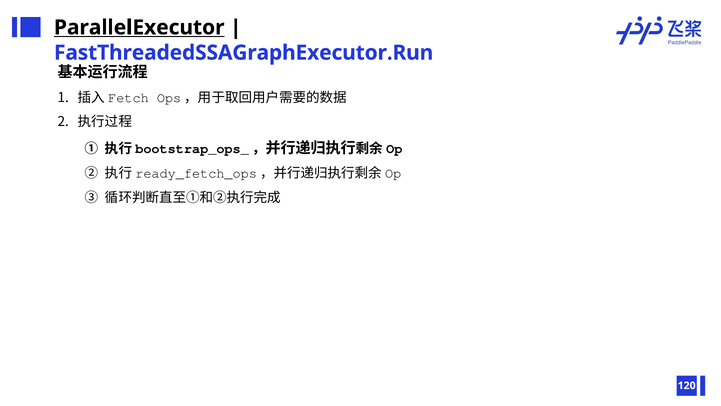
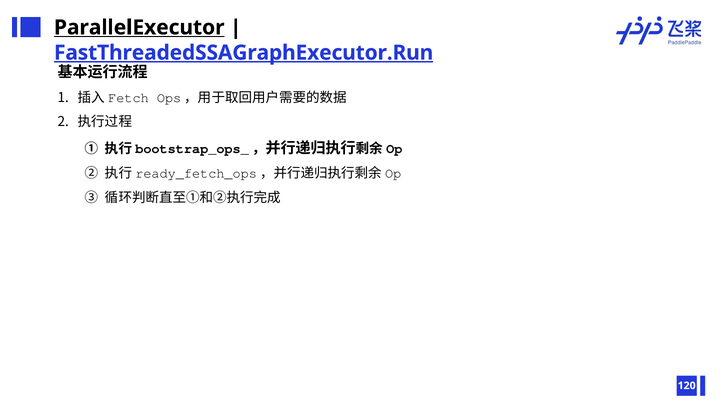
FastThreadedSSAGraphExecutor.Run underline: none -> present
